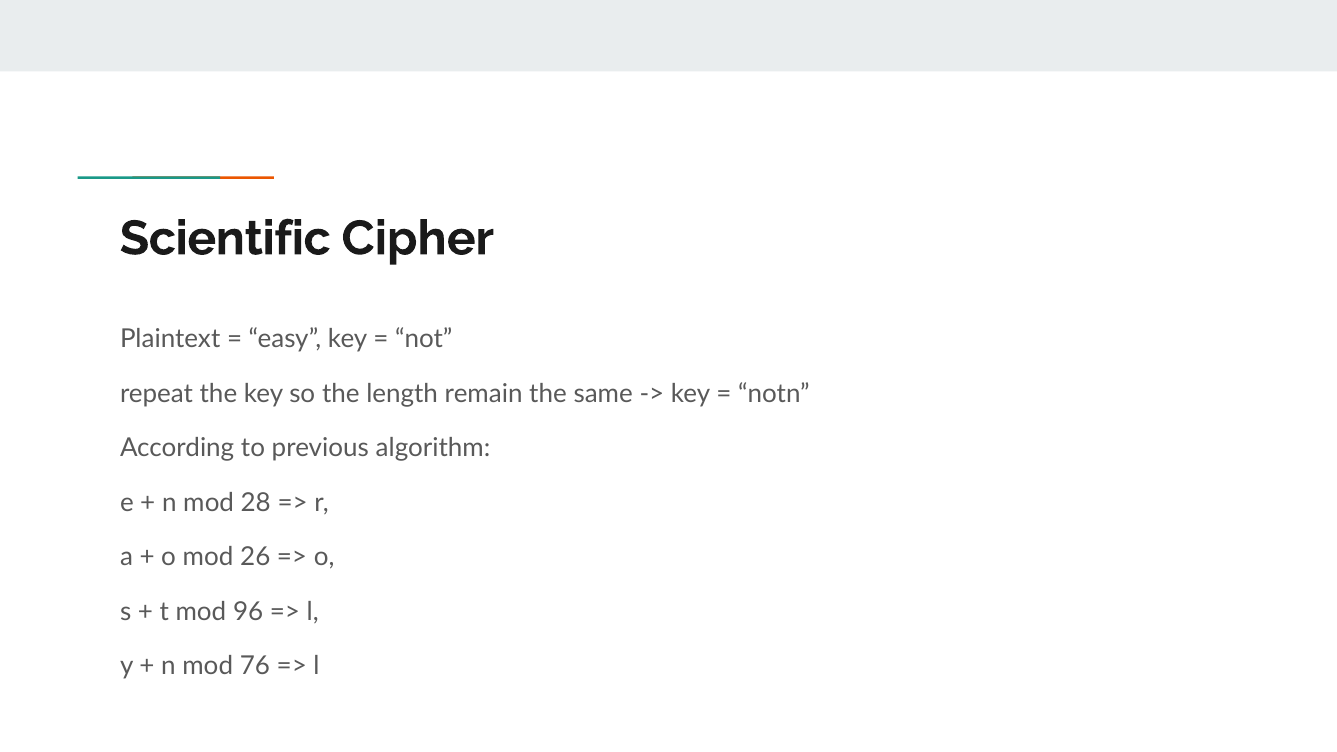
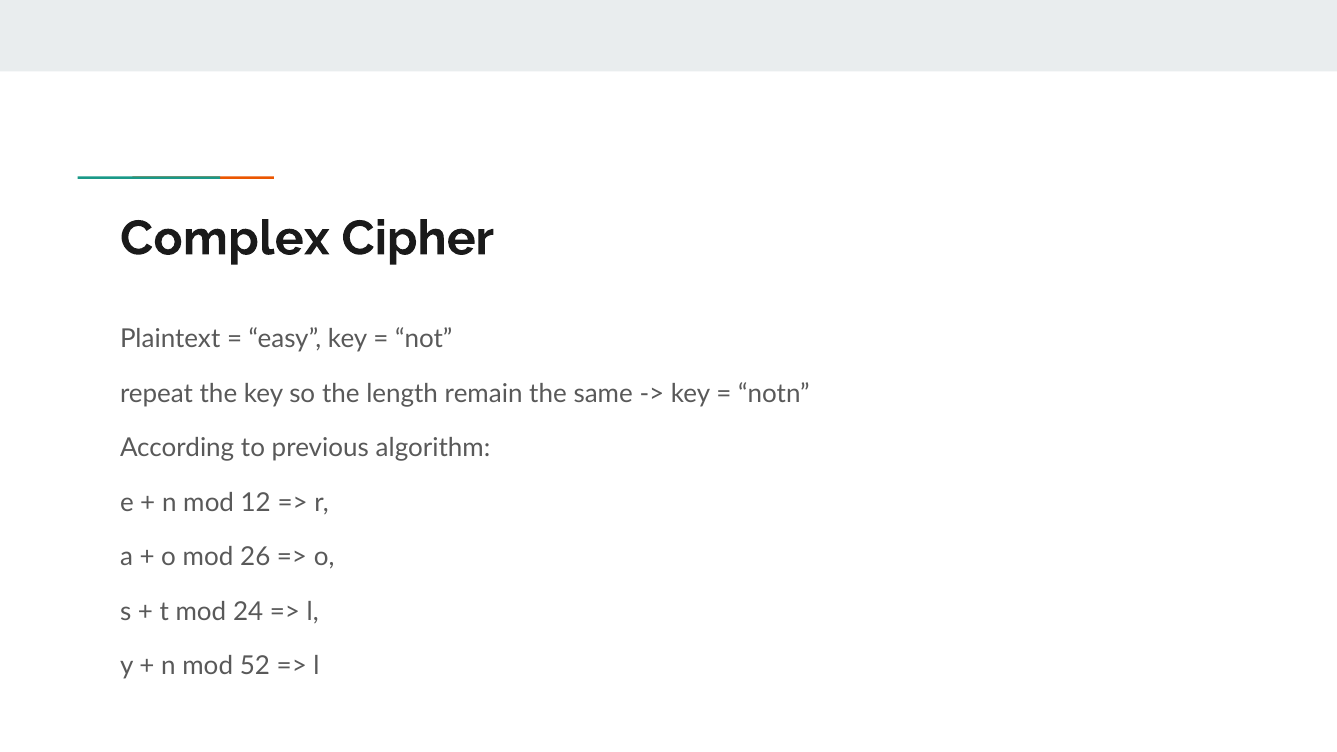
Scientific: Scientific -> Complex
28: 28 -> 12
96: 96 -> 24
76: 76 -> 52
